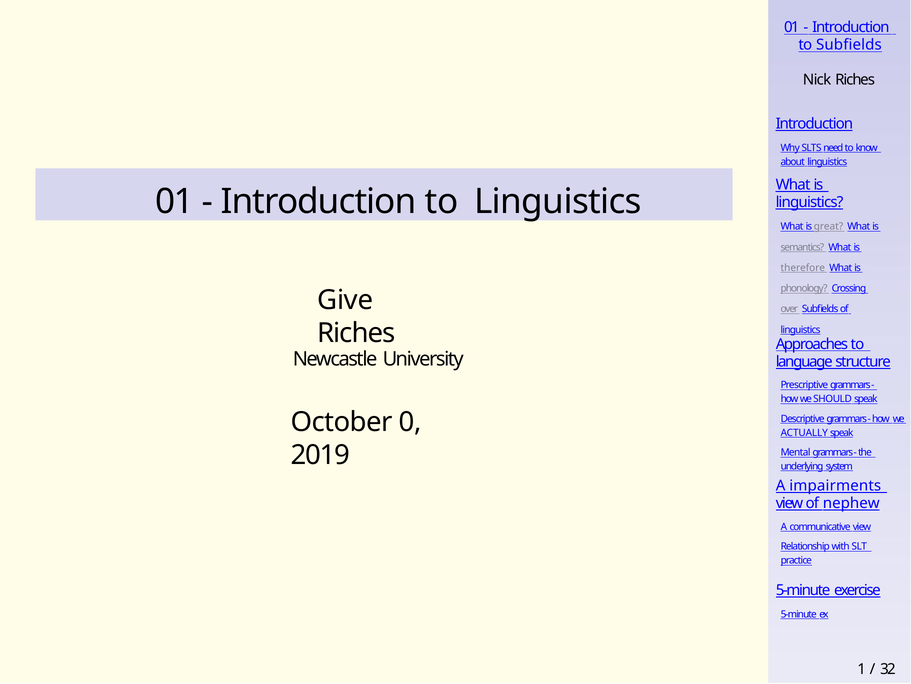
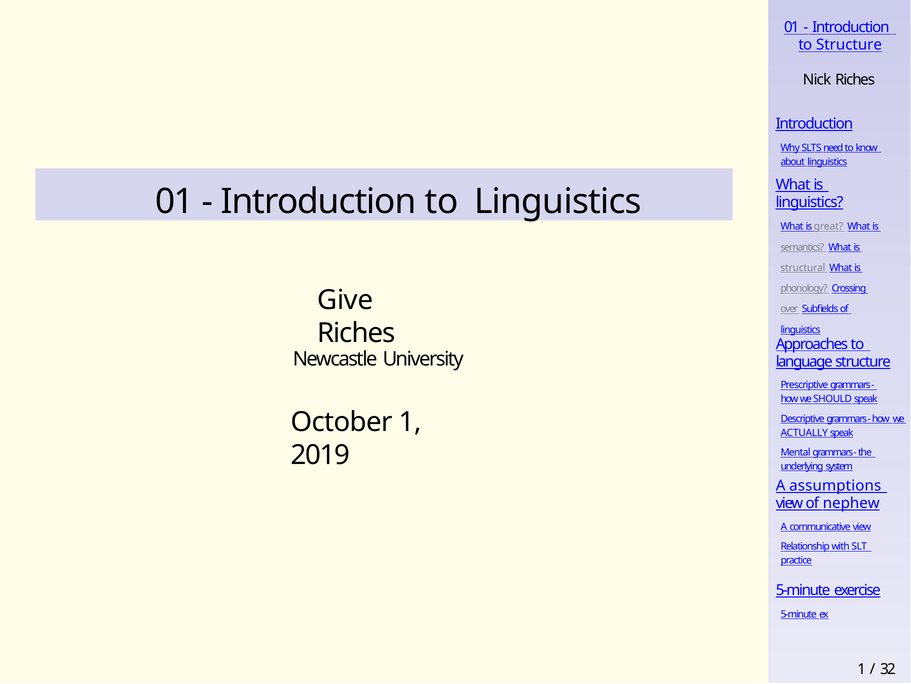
to Subfields: Subfields -> Structure
therefore: therefore -> structural
October 0: 0 -> 1
impairments: impairments -> assumptions
